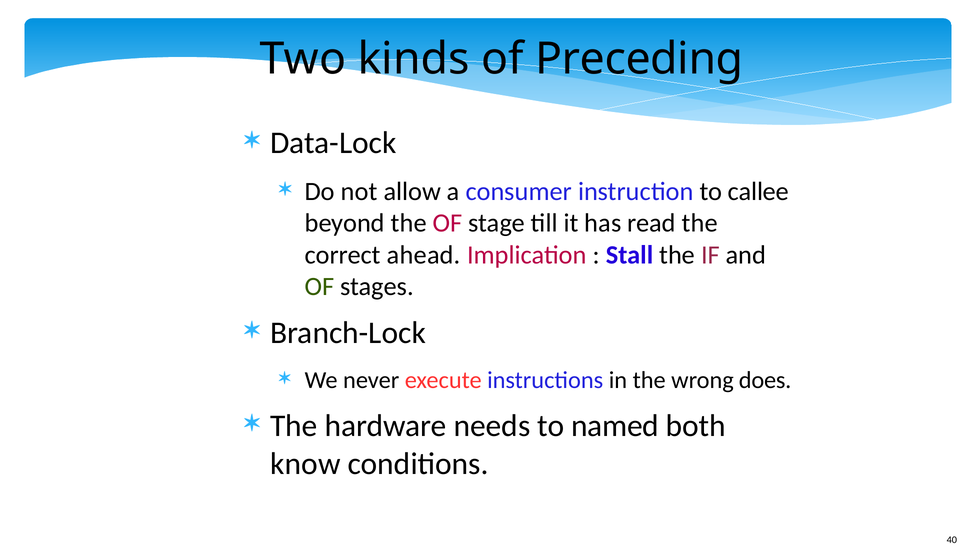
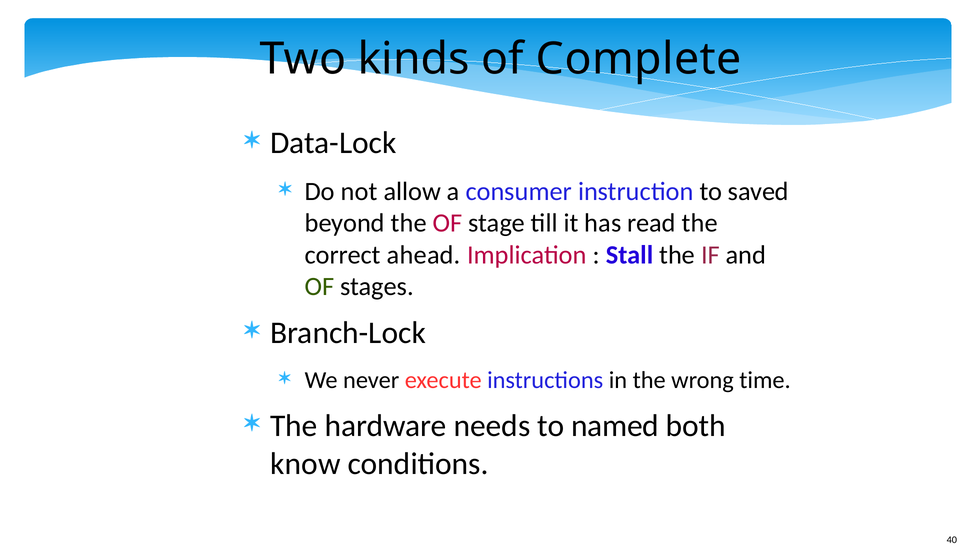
Preceding: Preceding -> Complete
callee: callee -> saved
does: does -> time
